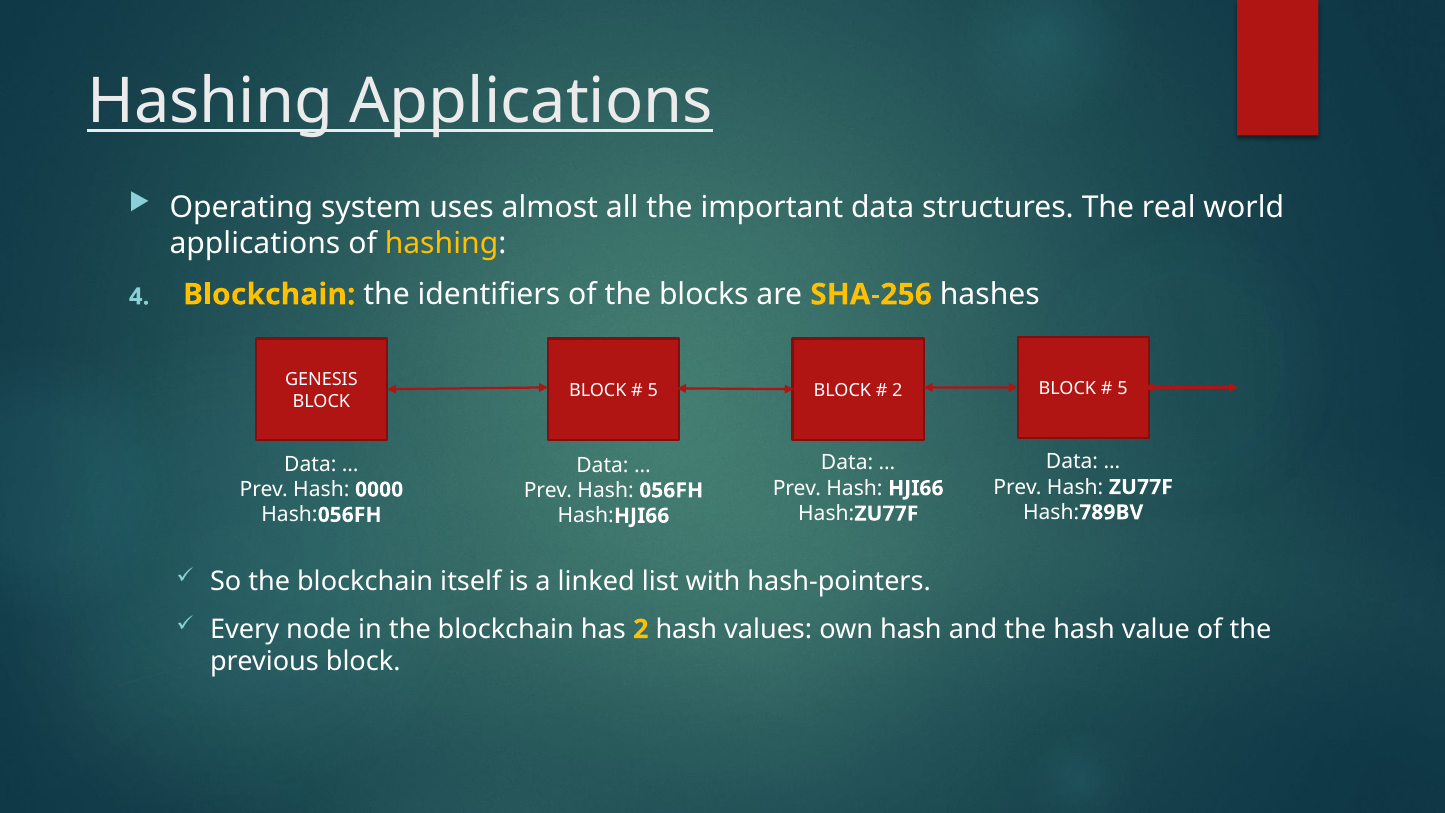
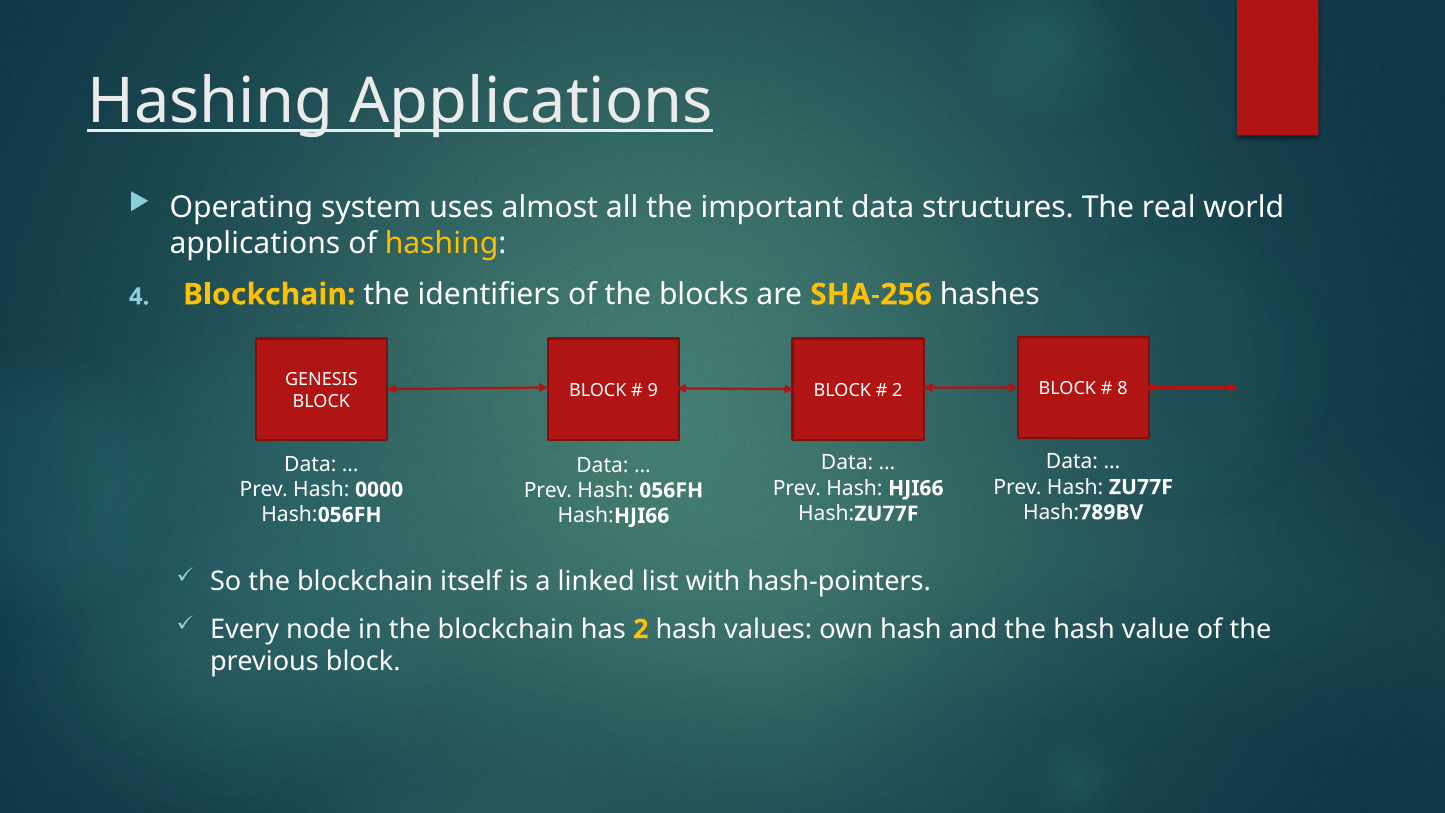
5 at (653, 390): 5 -> 9
5 at (1122, 389): 5 -> 8
